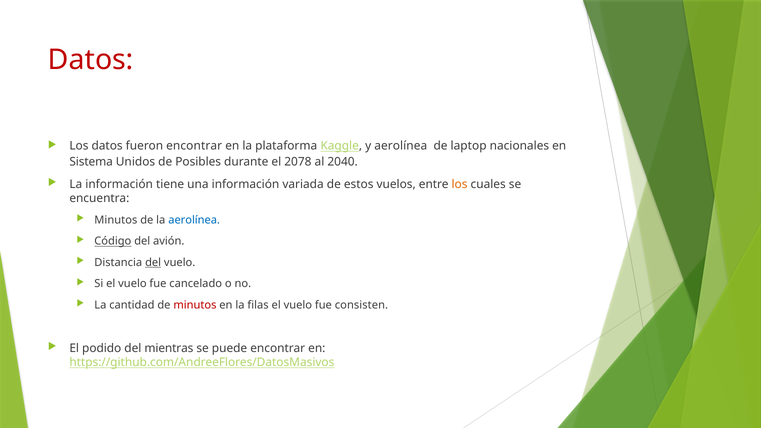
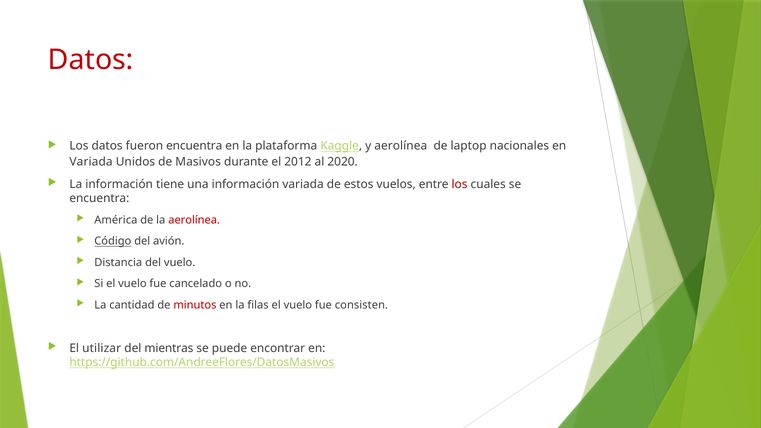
fueron encontrar: encontrar -> encuentra
Sistema at (91, 162): Sistema -> Variada
Posibles: Posibles -> Masivos
2078: 2078 -> 2012
2040: 2040 -> 2020
los at (460, 184) colour: orange -> red
Minutos at (116, 220): Minutos -> América
aerolínea at (194, 220) colour: blue -> red
del at (153, 263) underline: present -> none
podido: podido -> utilizar
